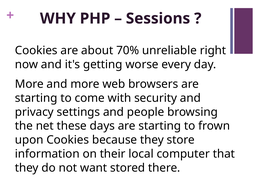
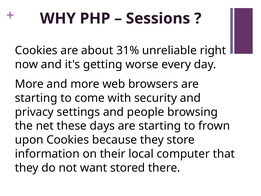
70%: 70% -> 31%
